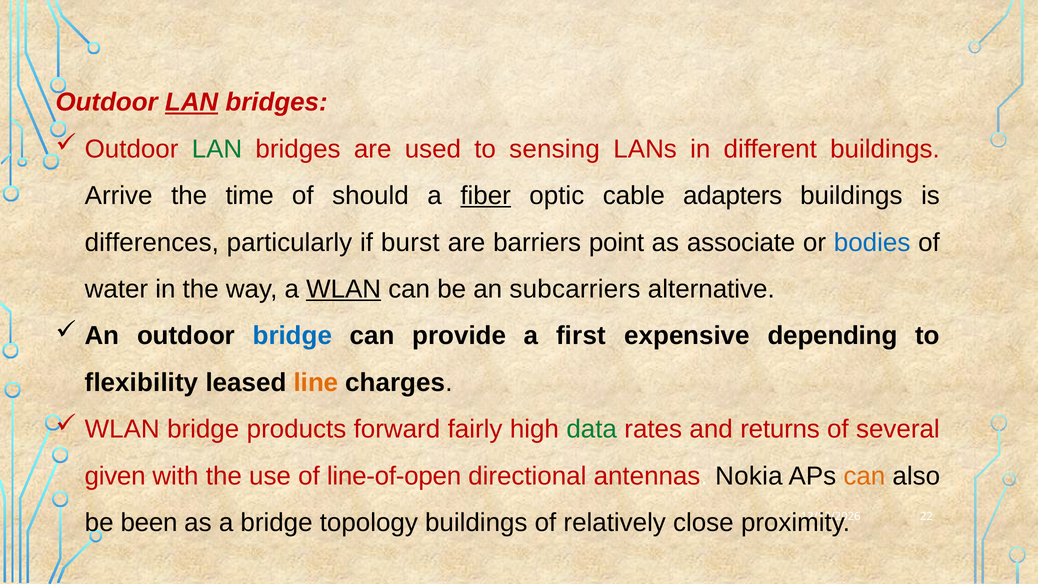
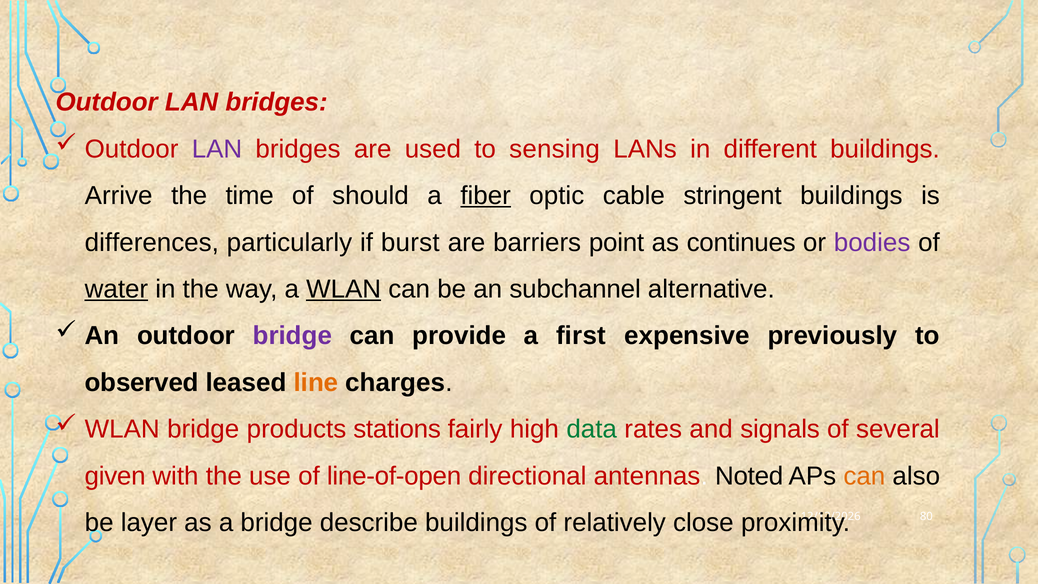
LAN at (192, 102) underline: present -> none
LAN at (217, 149) colour: green -> purple
adapters: adapters -> stringent
associate: associate -> continues
bodies colour: blue -> purple
water underline: none -> present
subcarriers: subcarriers -> subchannel
bridge at (292, 336) colour: blue -> purple
depending: depending -> previously
flexibility: flexibility -> observed
forward: forward -> stations
returns: returns -> signals
Nokia: Nokia -> Noted
been: been -> layer
topology: topology -> describe
22: 22 -> 80
